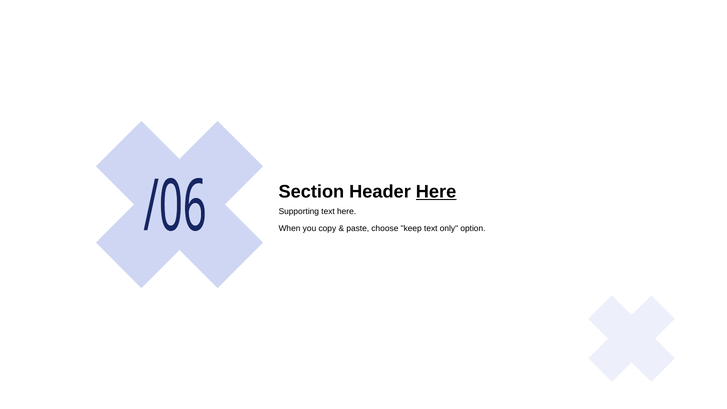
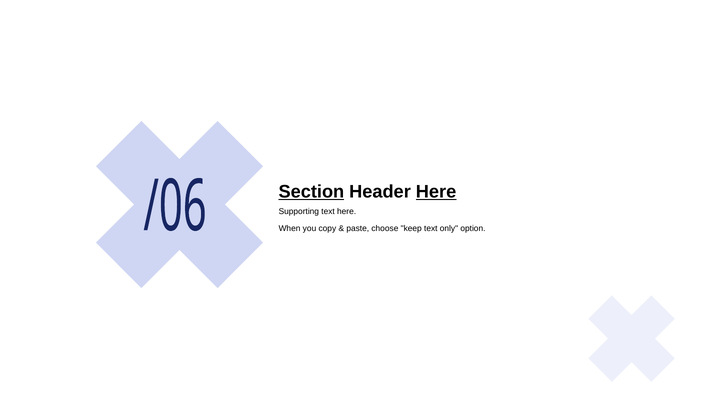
Section underline: none -> present
